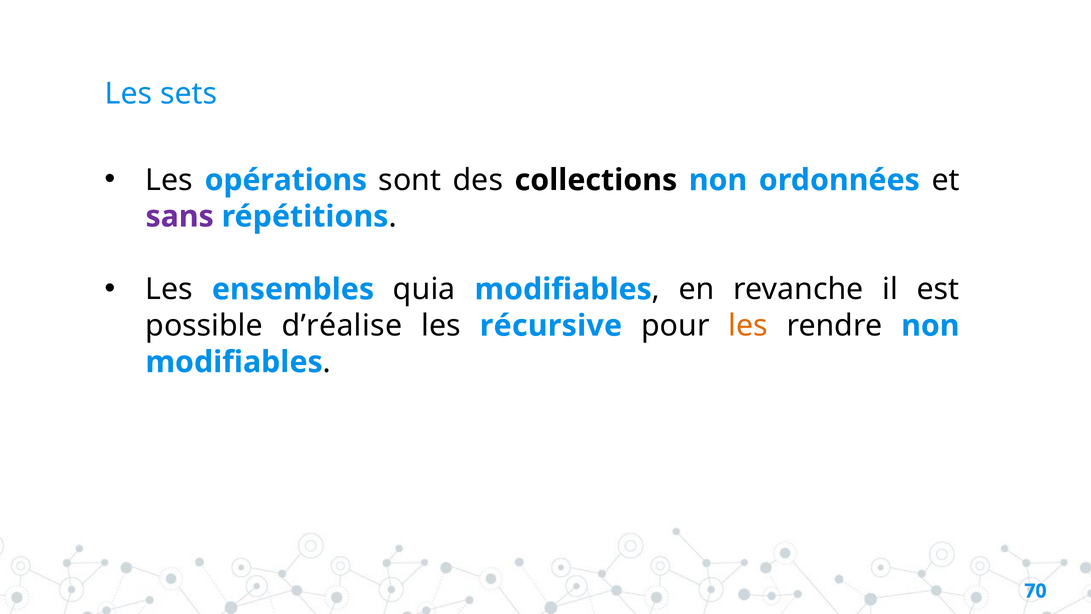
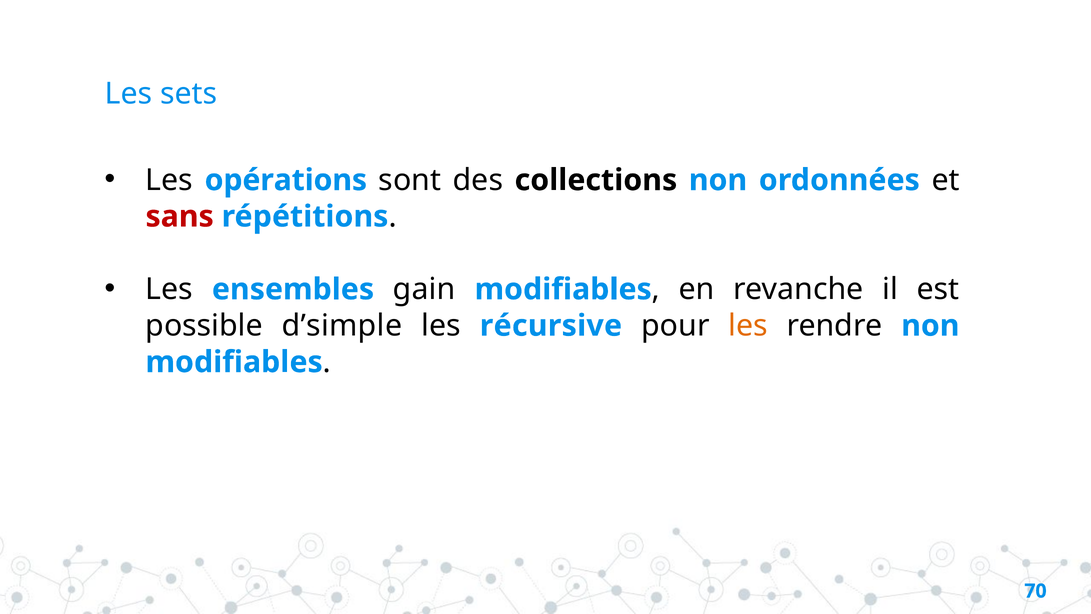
sans colour: purple -> red
quia: quia -> gain
d’réalise: d’réalise -> d’simple
